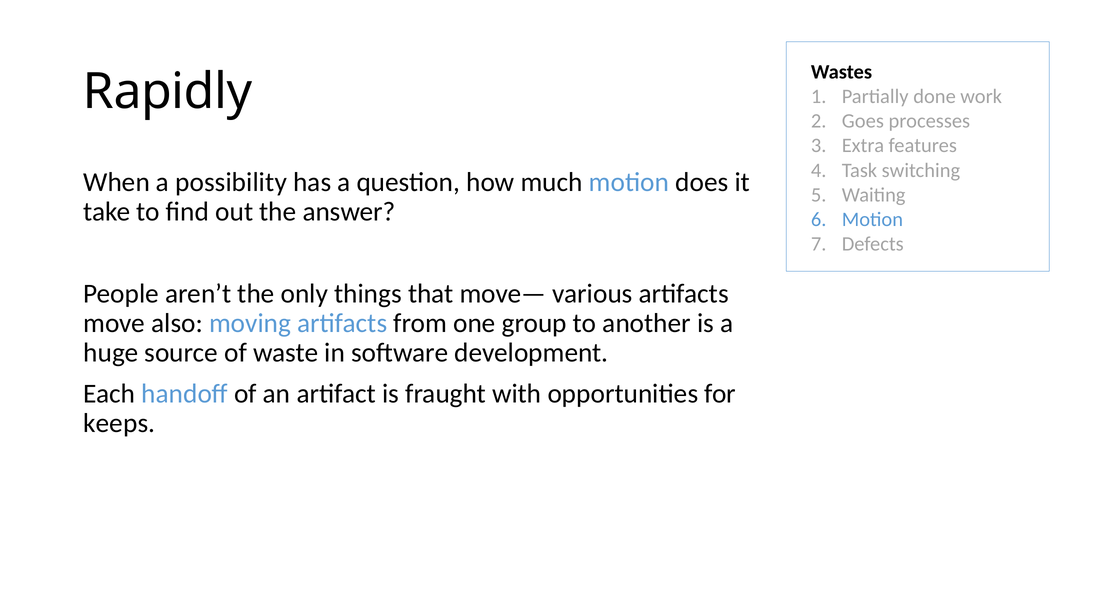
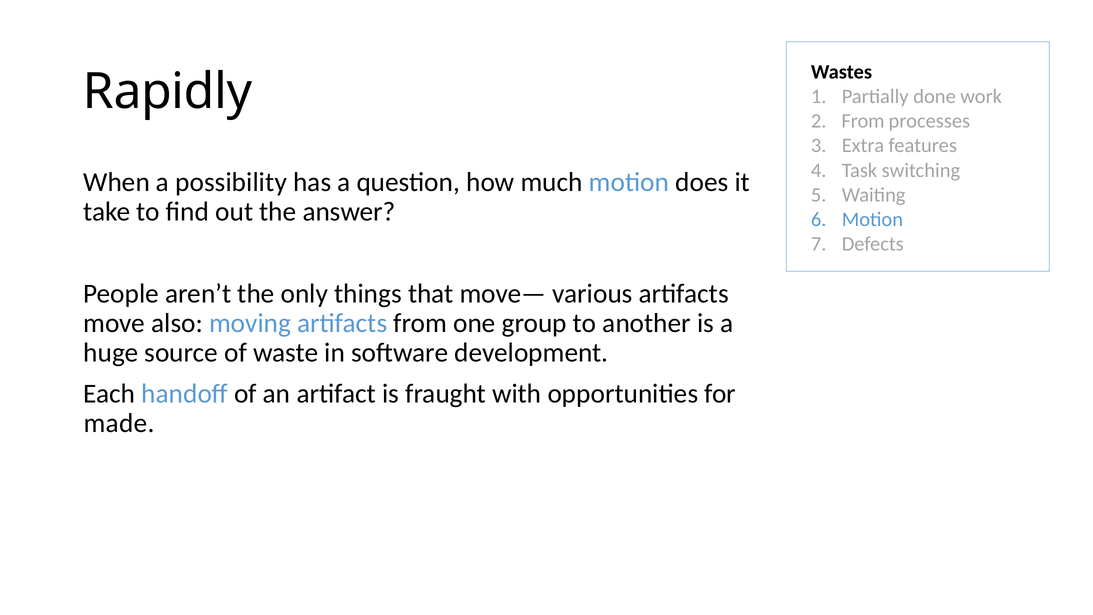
Goes at (863, 121): Goes -> From
keeps: keeps -> made
